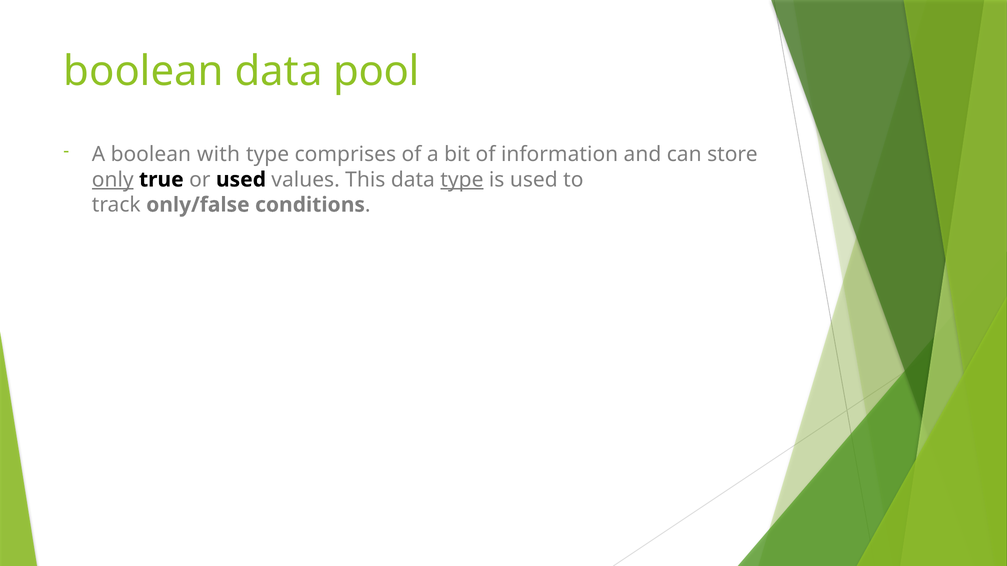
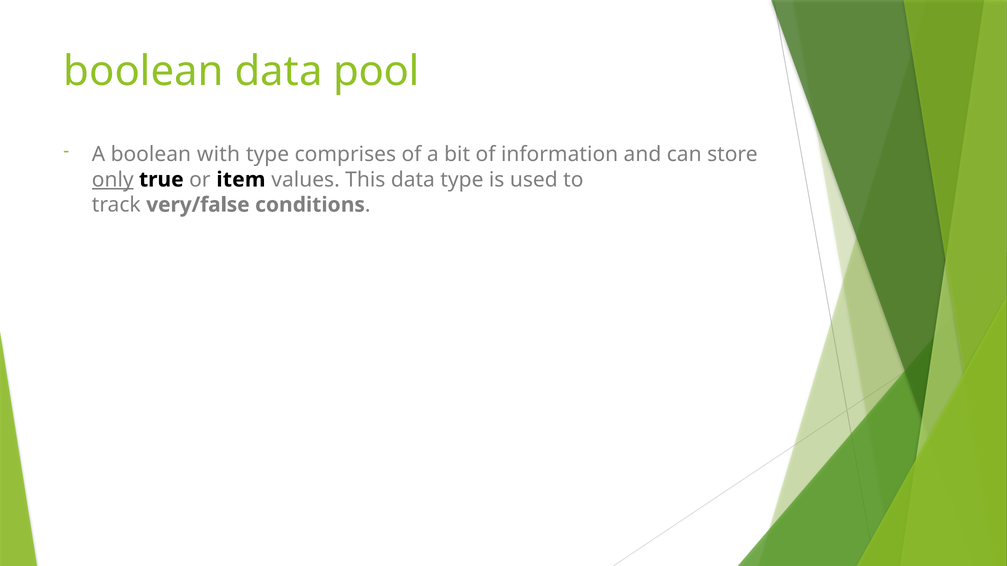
or used: used -> item
type at (462, 180) underline: present -> none
only/false: only/false -> very/false
